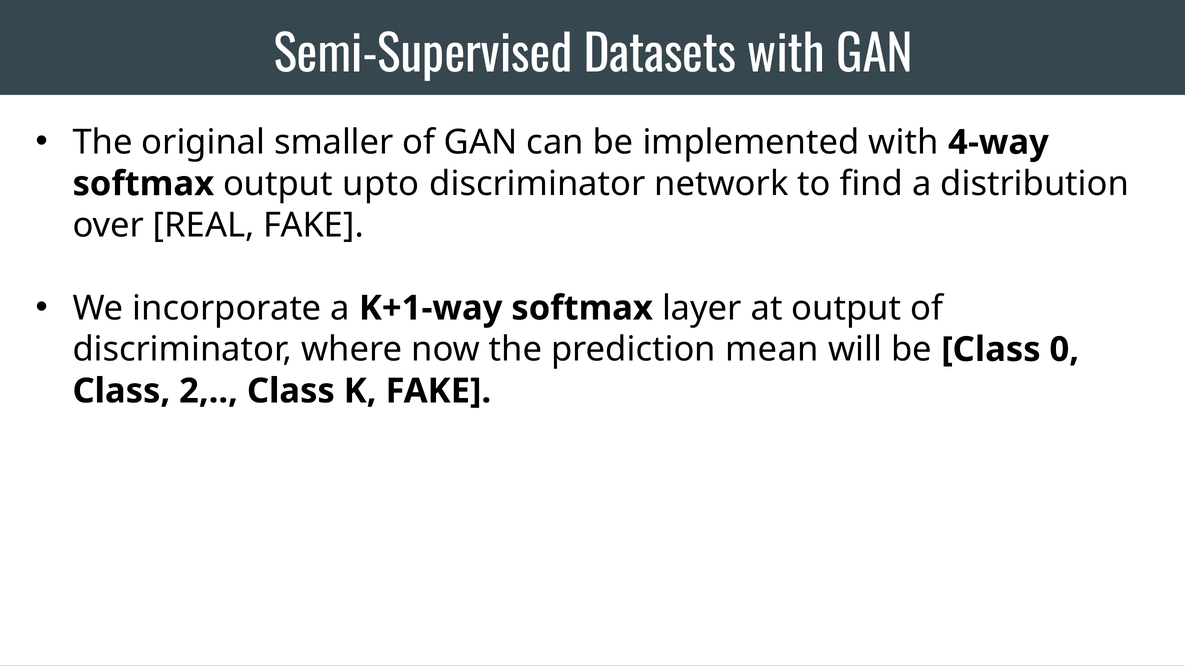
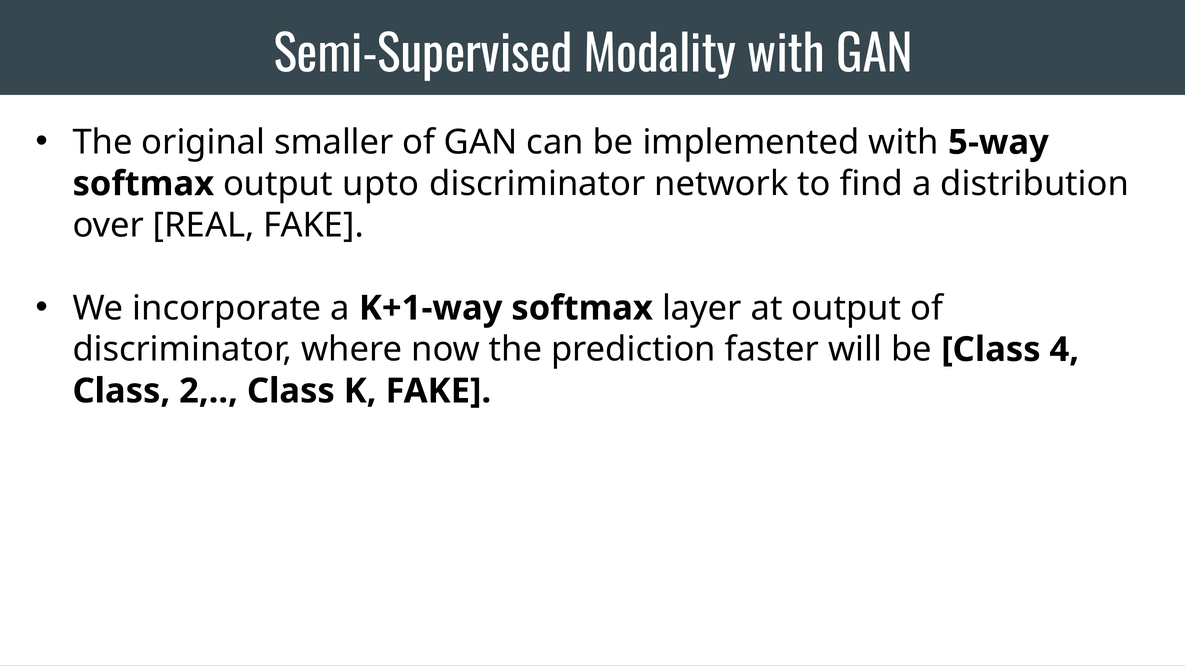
Datasets: Datasets -> Modality
4-way: 4-way -> 5-way
mean: mean -> faster
0: 0 -> 4
